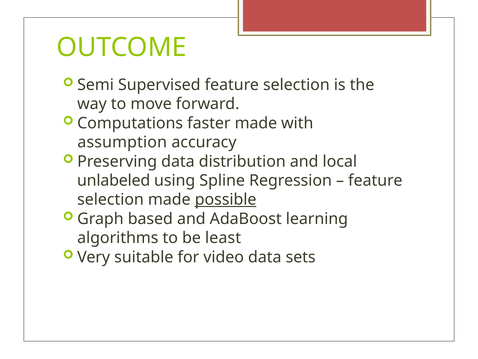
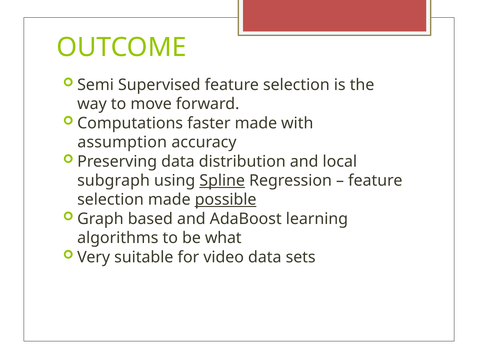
unlabeled: unlabeled -> subgraph
Spline underline: none -> present
least: least -> what
